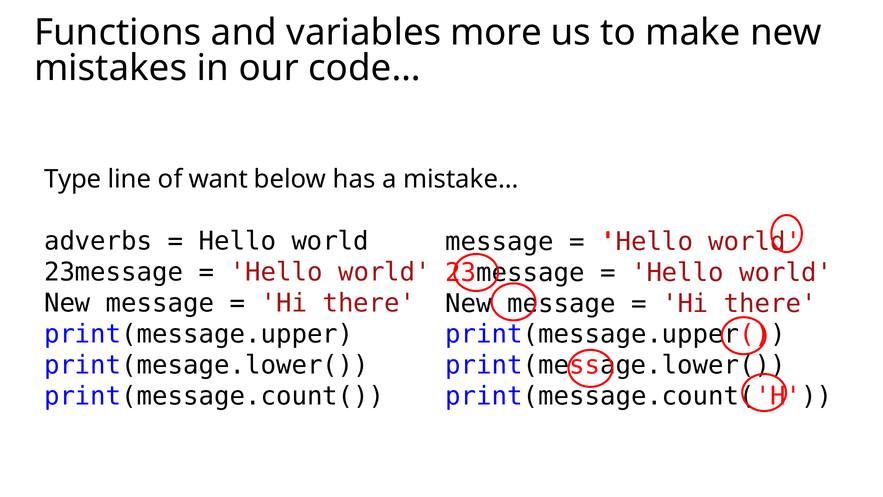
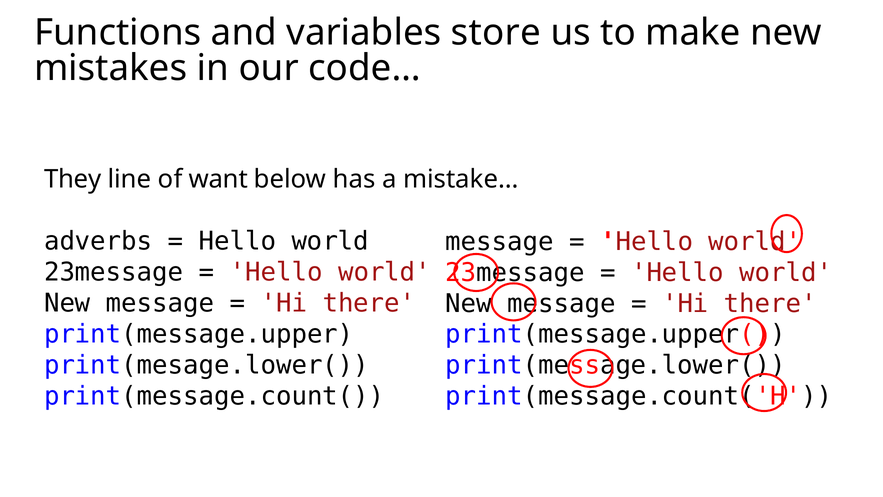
more: more -> store
Type: Type -> They
